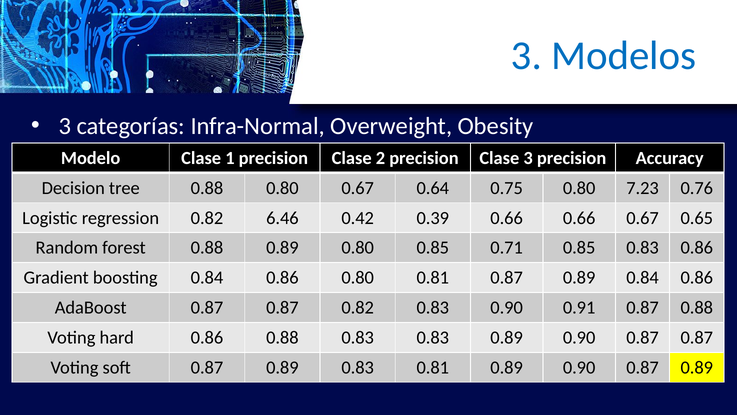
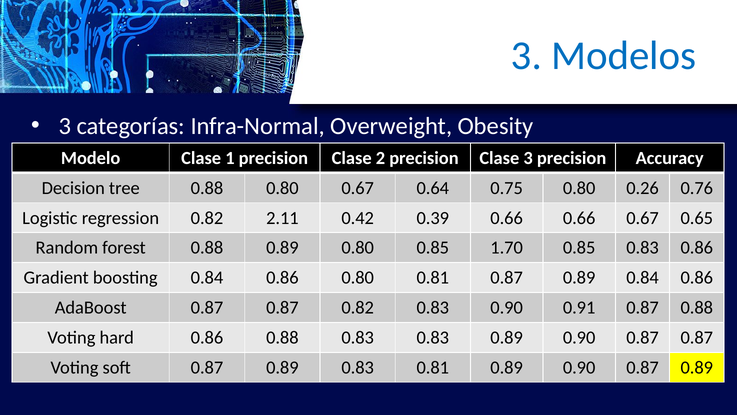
7.23: 7.23 -> 0.26
6.46: 6.46 -> 2.11
0.71: 0.71 -> 1.70
